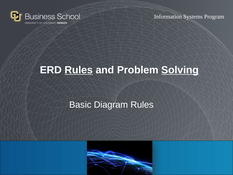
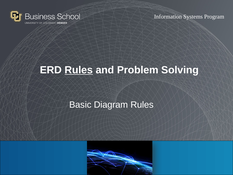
Solving underline: present -> none
